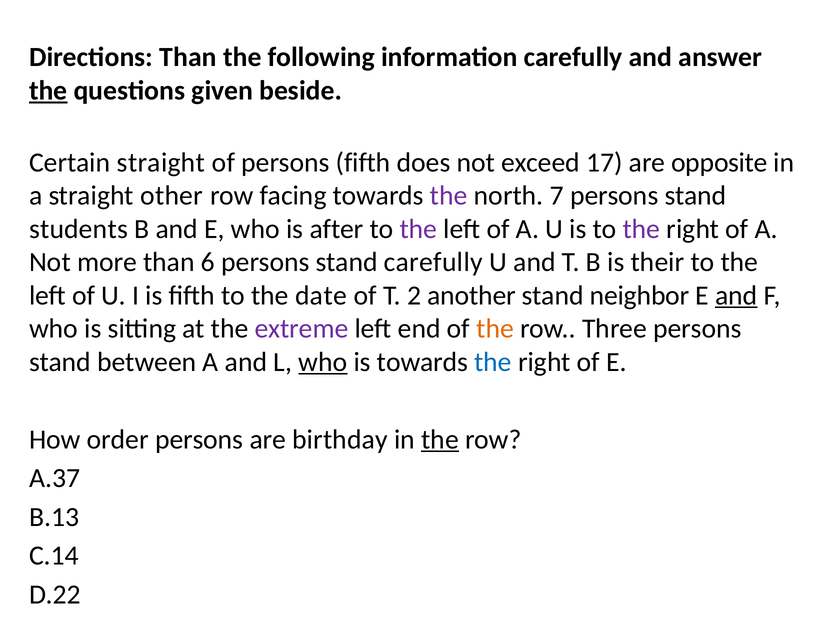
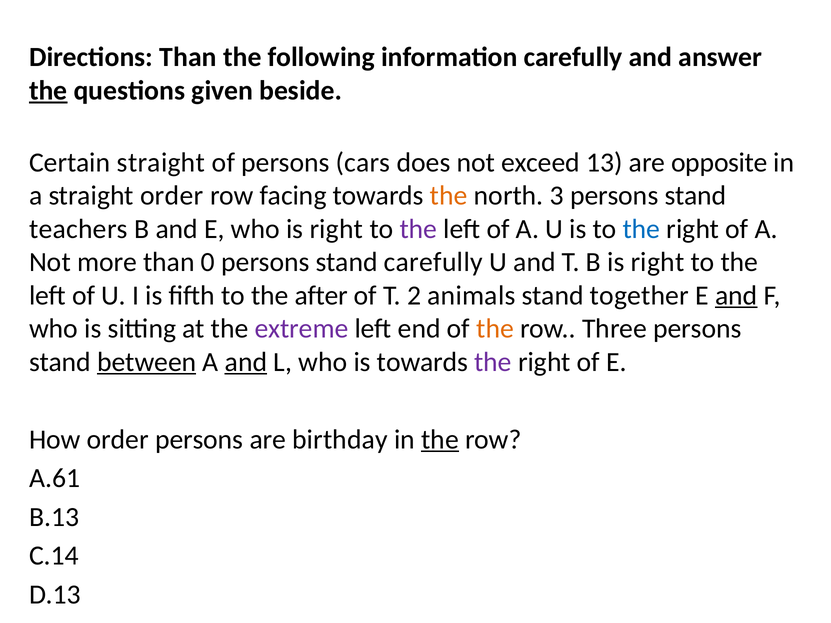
persons fifth: fifth -> cars
17: 17 -> 13
straight other: other -> order
the at (449, 196) colour: purple -> orange
7: 7 -> 3
students: students -> teachers
who is after: after -> right
the at (641, 229) colour: purple -> blue
6: 6 -> 0
B is their: their -> right
date: date -> after
another: another -> animals
neighbor: neighbor -> together
between underline: none -> present
and at (246, 362) underline: none -> present
who at (323, 362) underline: present -> none
the at (493, 362) colour: blue -> purple
A.37: A.37 -> A.61
D.22: D.22 -> D.13
